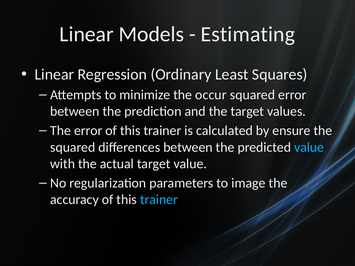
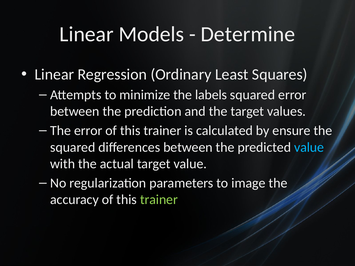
Estimating: Estimating -> Determine
occur: occur -> labels
trainer at (159, 200) colour: light blue -> light green
